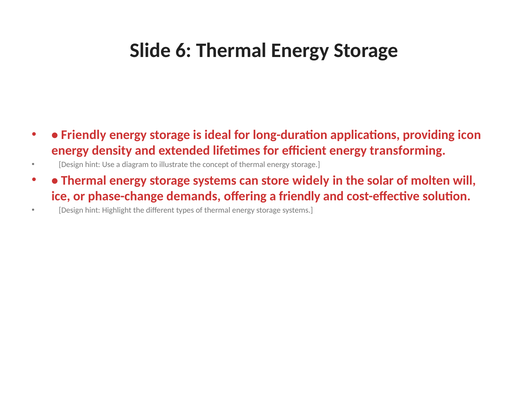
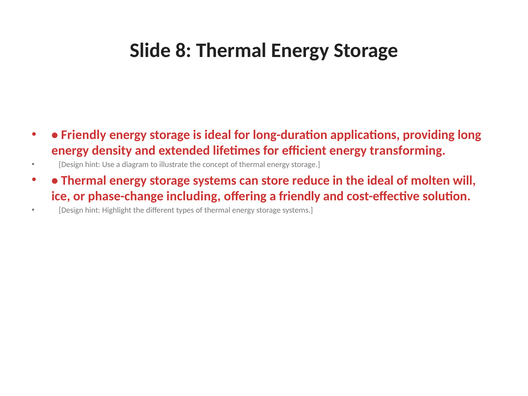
6: 6 -> 8
icon: icon -> long
widely: widely -> reduce
the solar: solar -> ideal
demands: demands -> including
